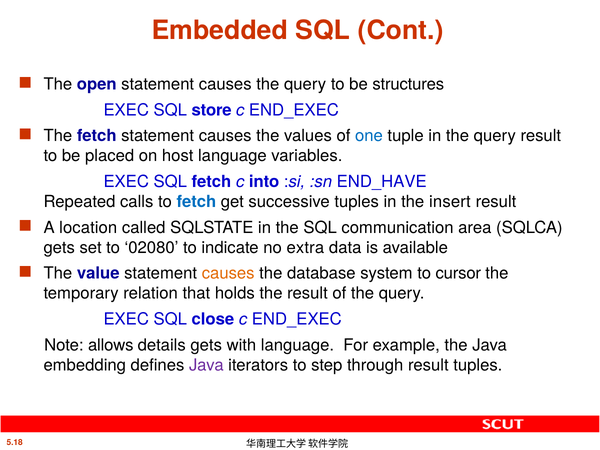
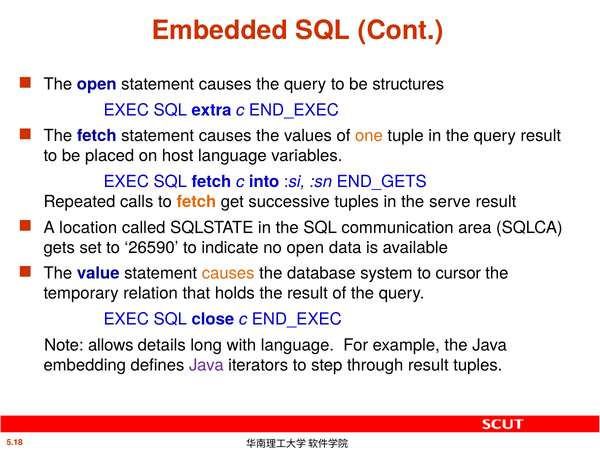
store: store -> extra
one colour: blue -> orange
END_HAVE: END_HAVE -> END_GETS
fetch at (196, 202) colour: blue -> orange
insert: insert -> serve
02080: 02080 -> 26590
no extra: extra -> open
details gets: gets -> long
